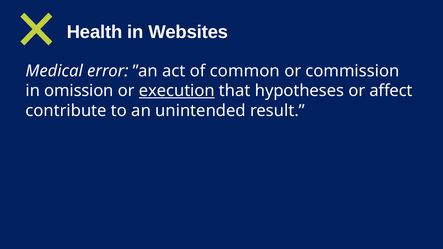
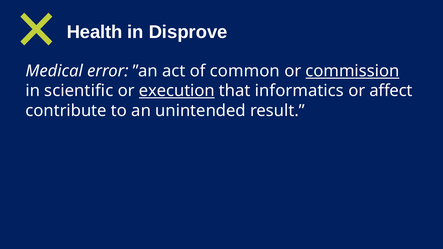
Websites: Websites -> Disprove
commission underline: none -> present
omission: omission -> scientific
hypotheses: hypotheses -> informatics
